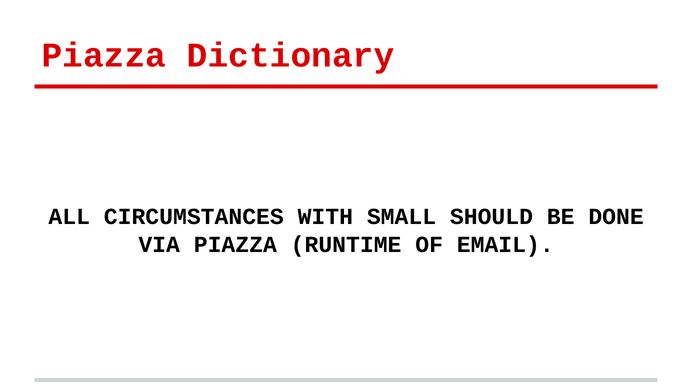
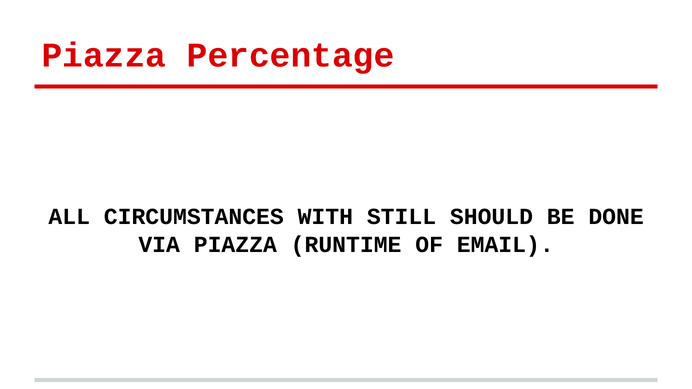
Dictionary: Dictionary -> Percentage
SMALL: SMALL -> STILL
